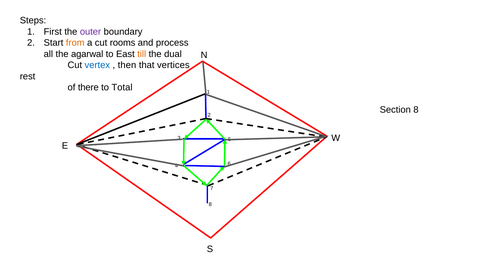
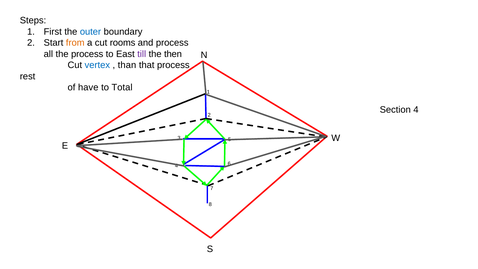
outer colour: purple -> blue
the agarwal: agarwal -> process
till colour: orange -> purple
dual: dual -> then
then: then -> than
that vertices: vertices -> process
there: there -> have
Section 8: 8 -> 4
